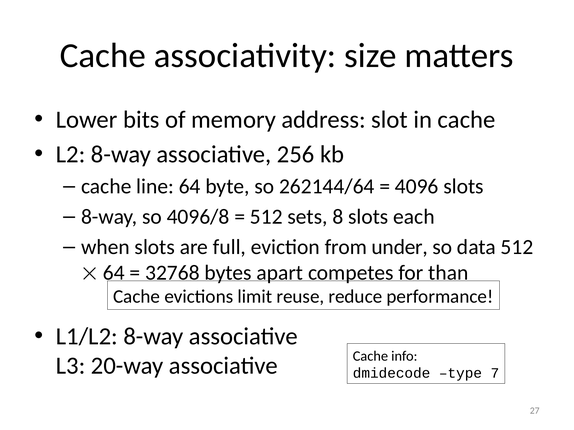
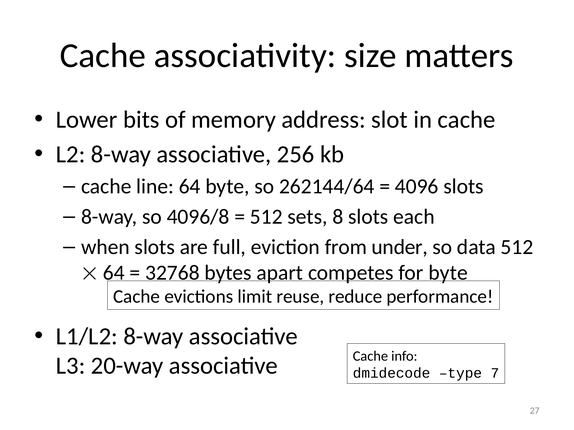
for than: than -> byte
